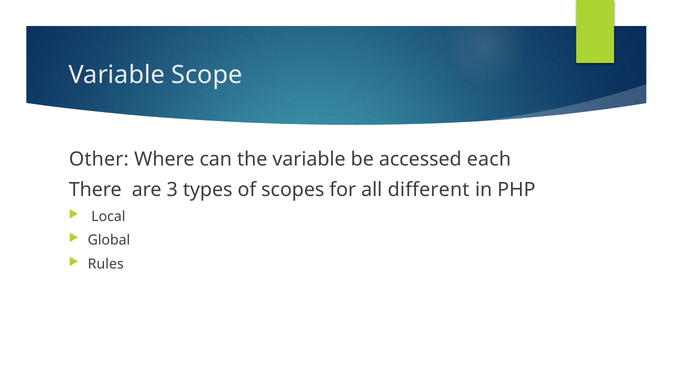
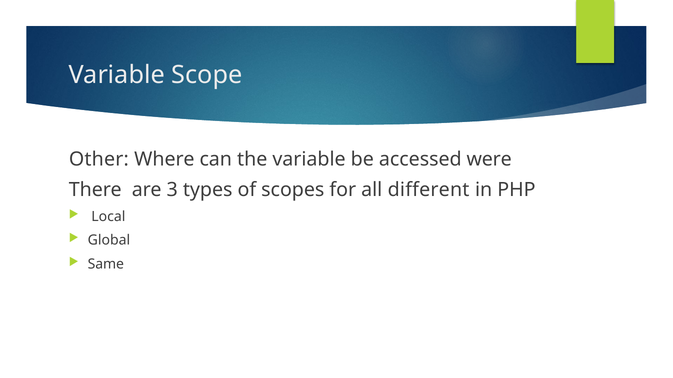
each: each -> were
Rules: Rules -> Same
